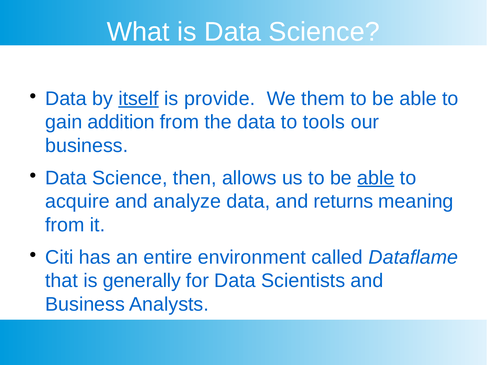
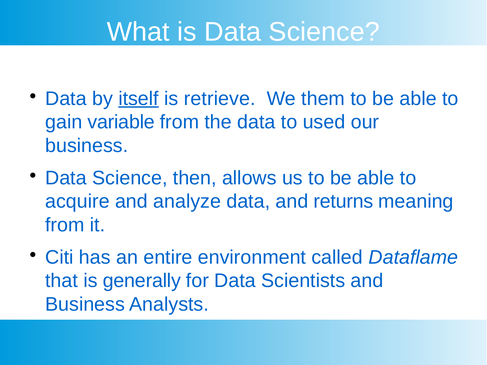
provide: provide -> retrieve
addition: addition -> variable
tools: tools -> used
able at (376, 178) underline: present -> none
